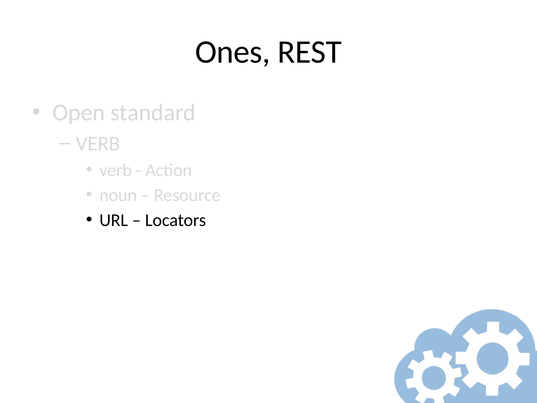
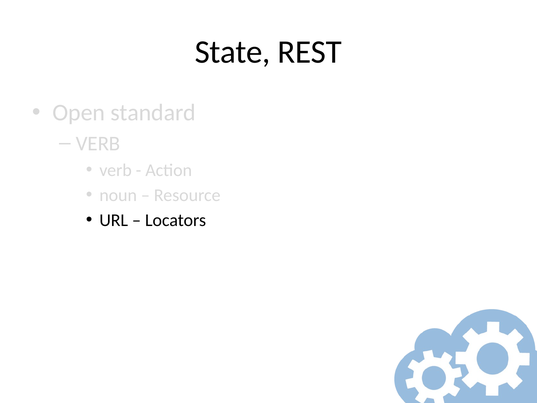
Ones: Ones -> State
